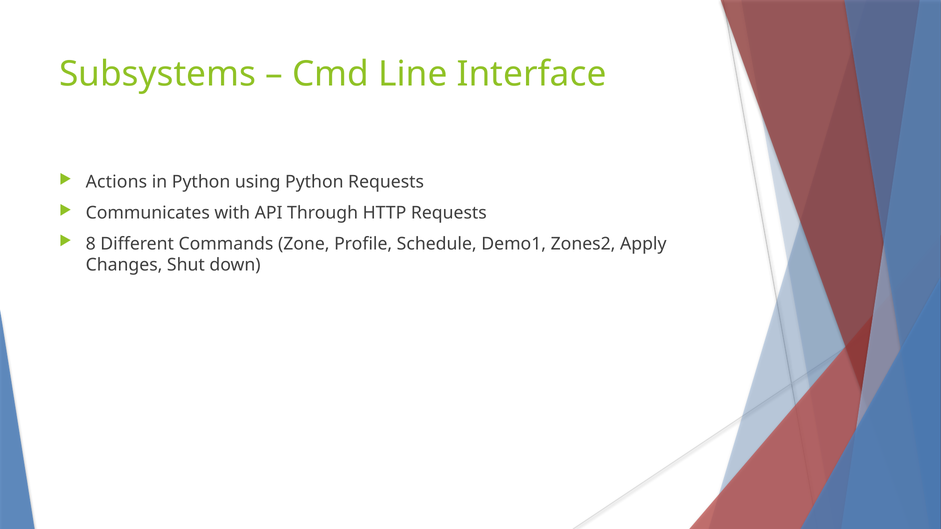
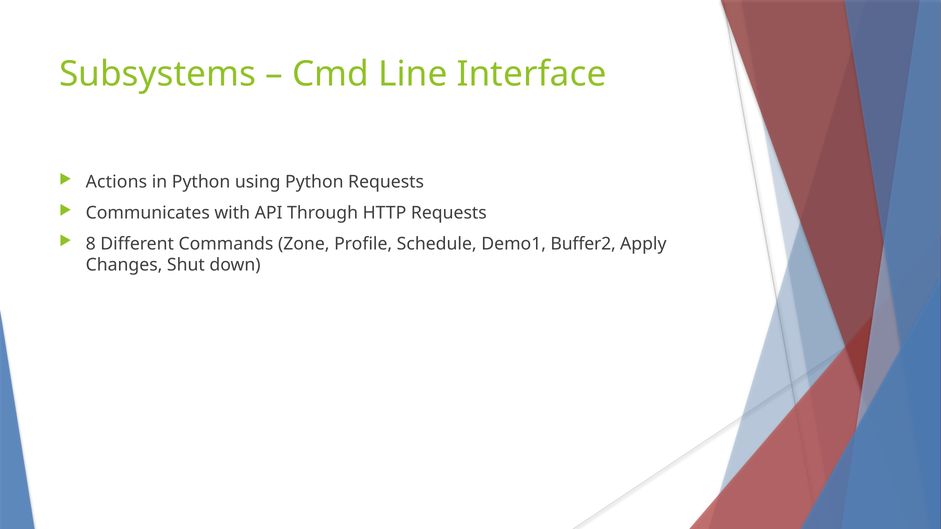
Zones2: Zones2 -> Buffer2
